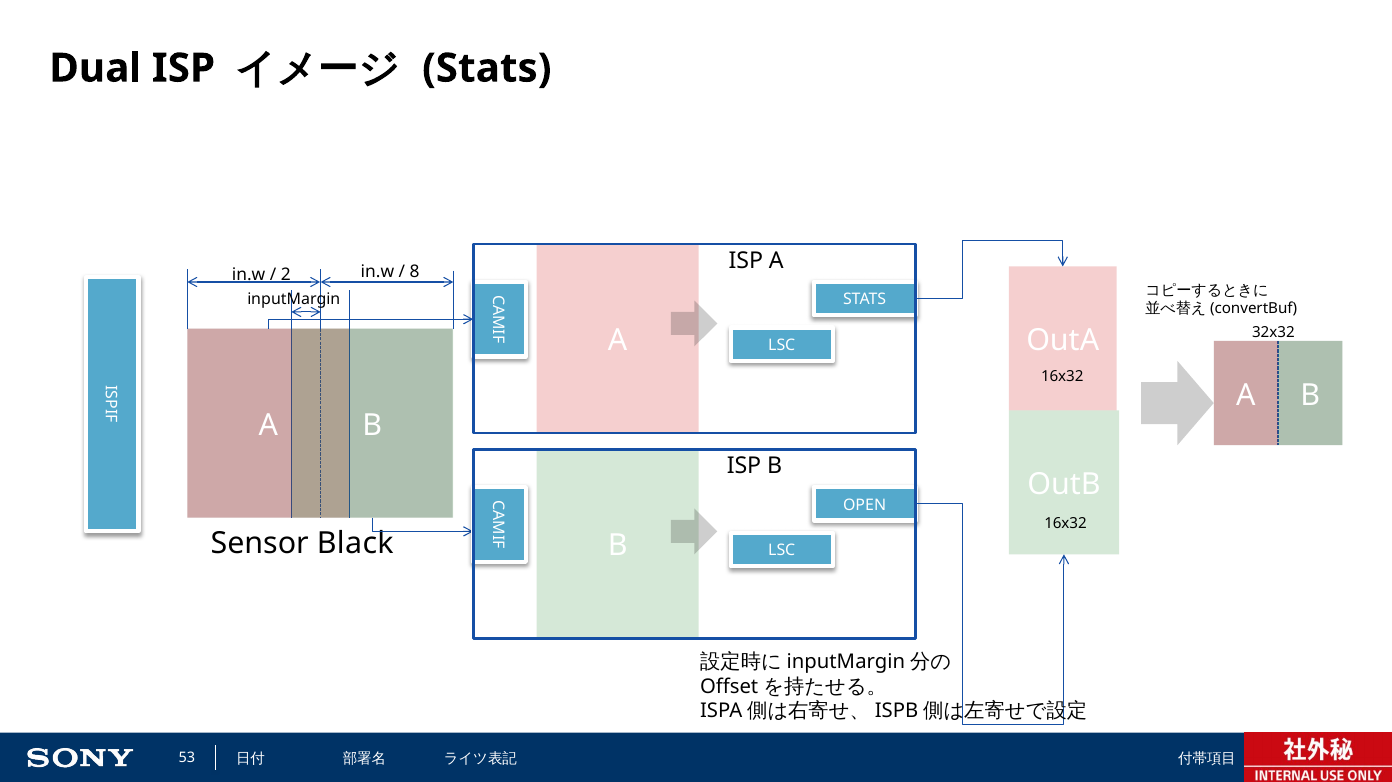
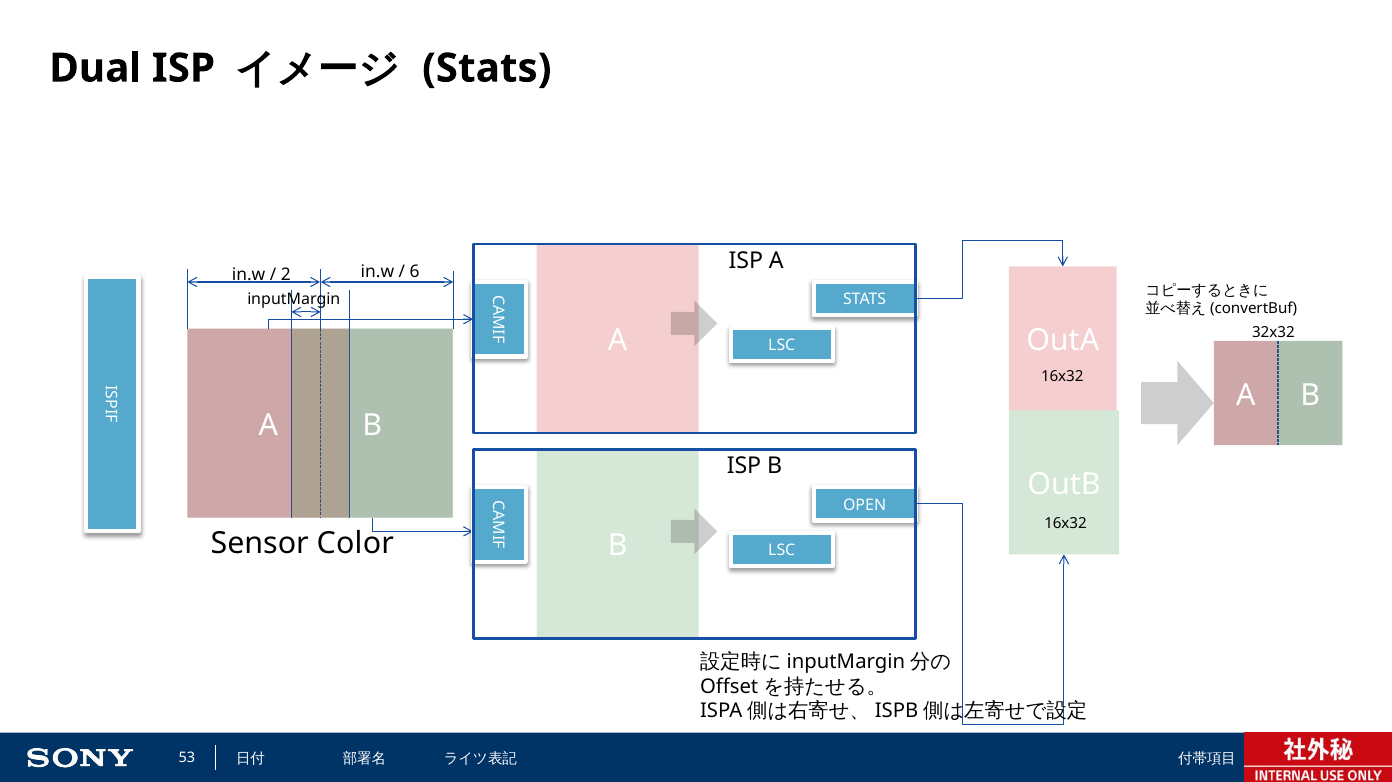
8: 8 -> 6
Black: Black -> Color
